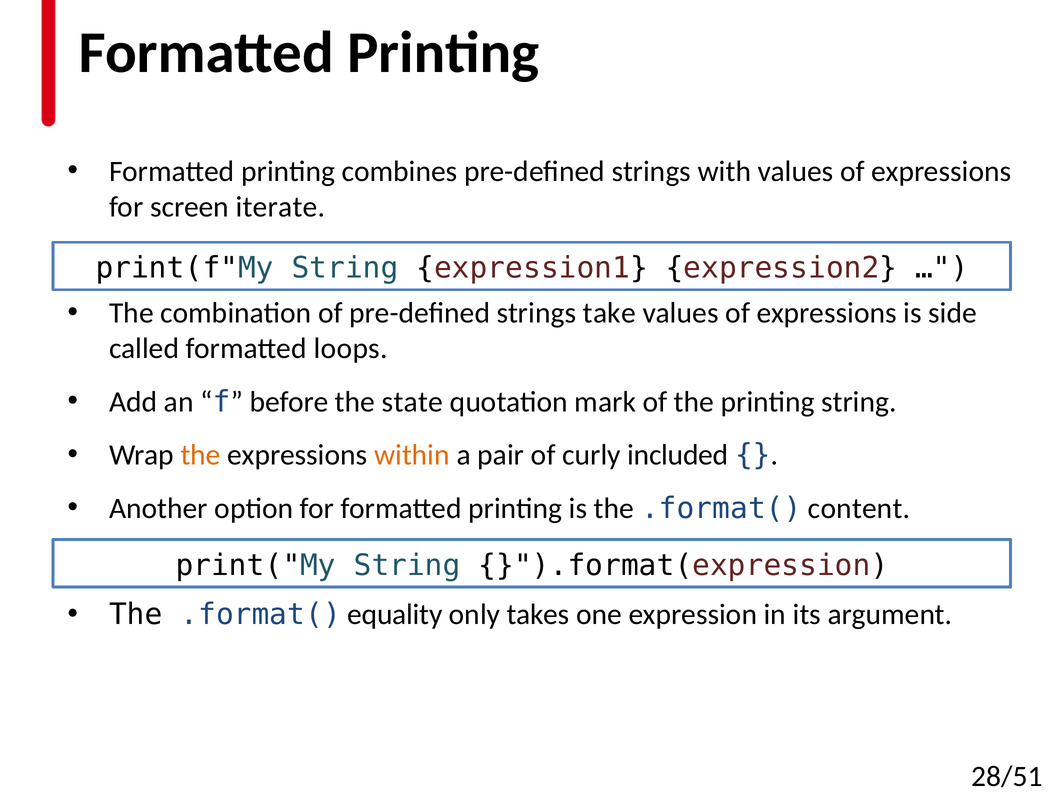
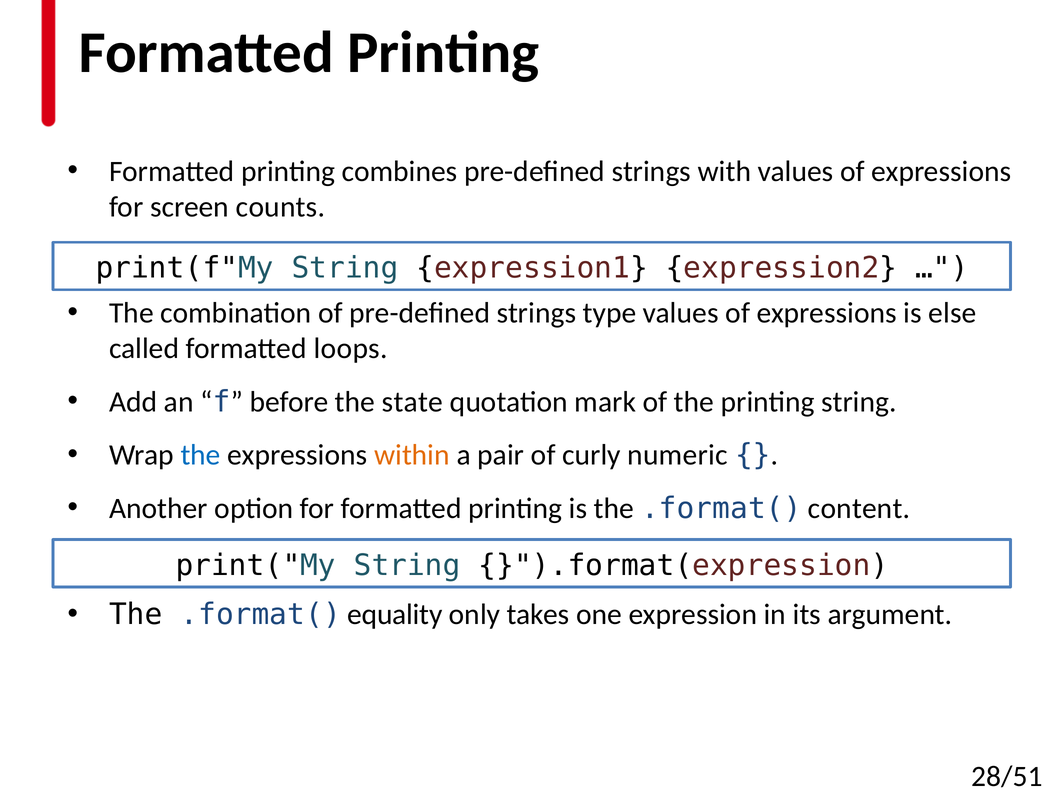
iterate: iterate -> counts
take: take -> type
side: side -> else
the at (201, 455) colour: orange -> blue
included: included -> numeric
